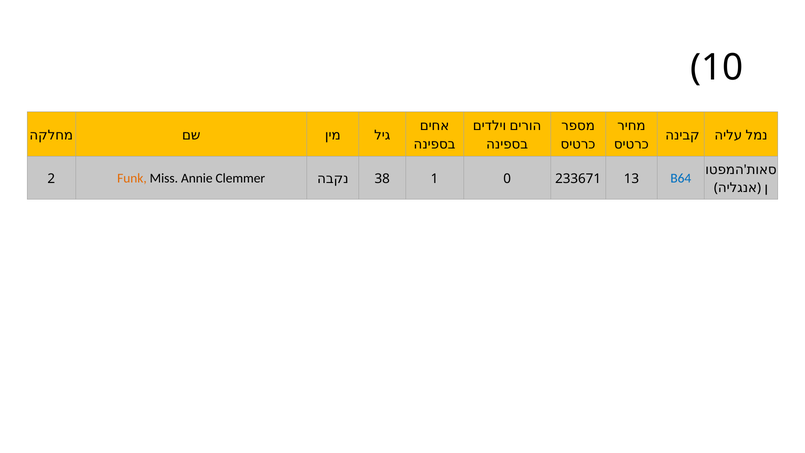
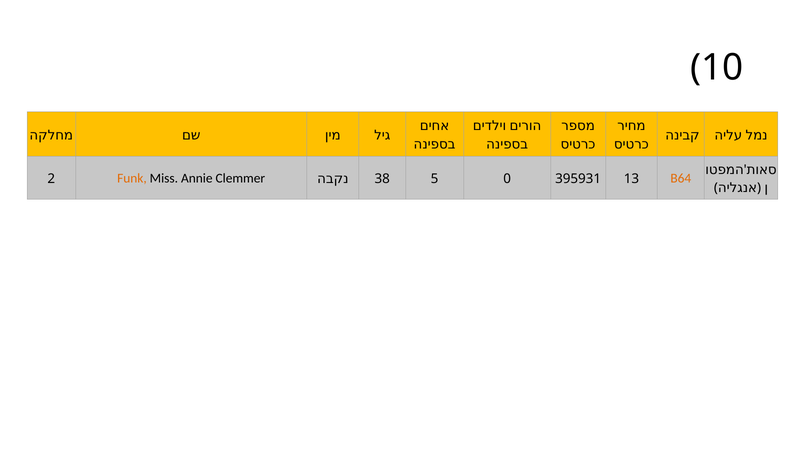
1: 1 -> 5
233671: 233671 -> 395931
B64 colour: blue -> orange
